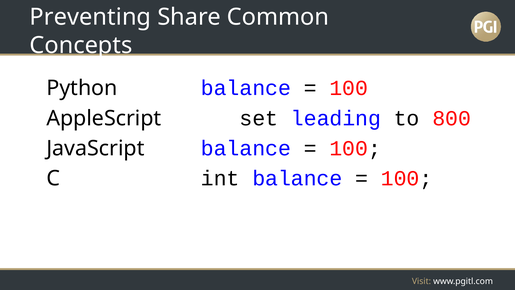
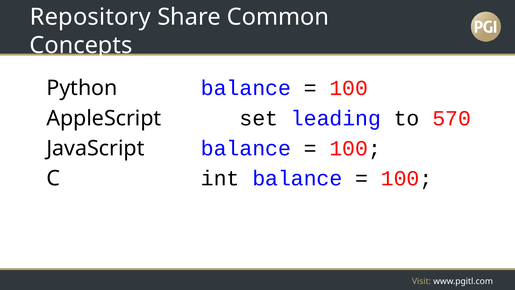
Preventing: Preventing -> Repository
800: 800 -> 570
